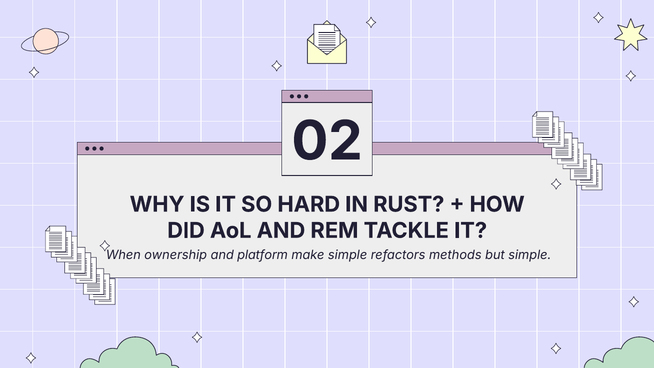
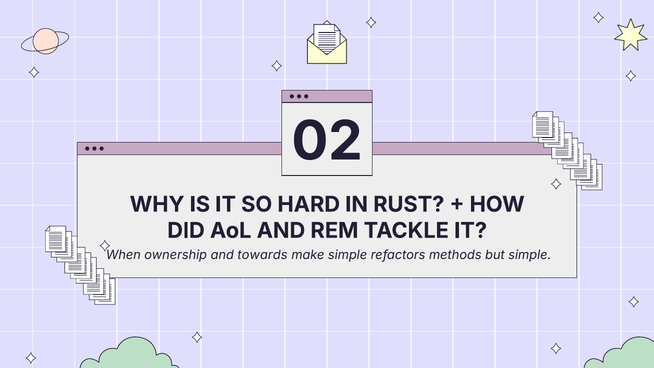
platform: platform -> towards
